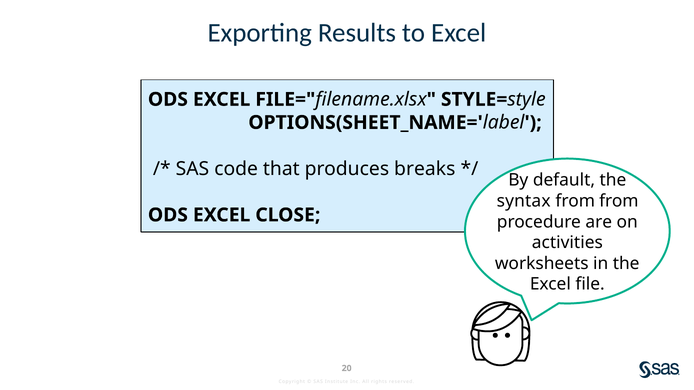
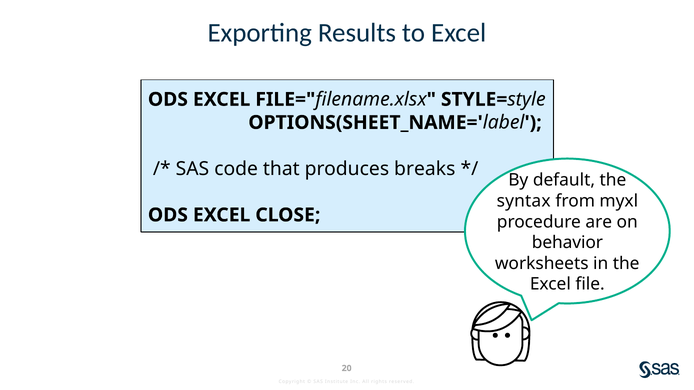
from from: from -> myxl
activities: activities -> behavior
